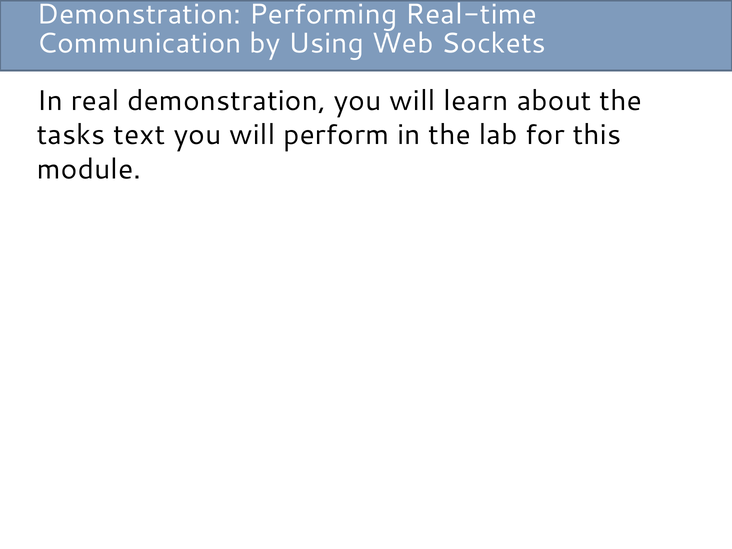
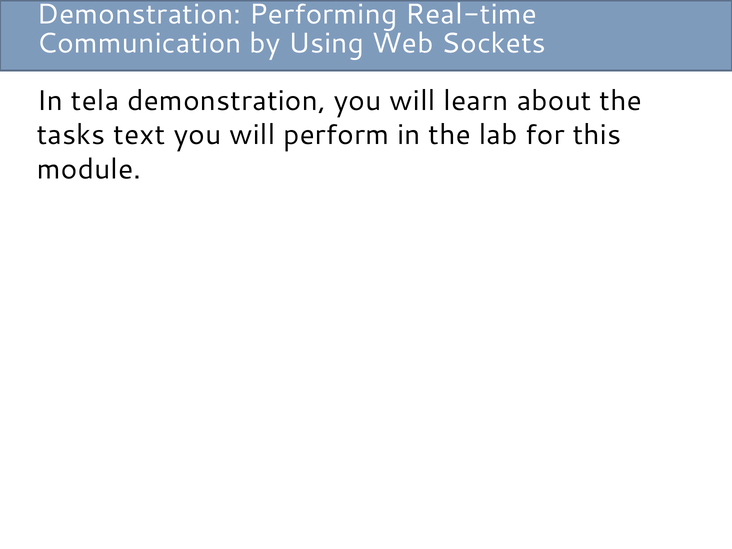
real: real -> tela
